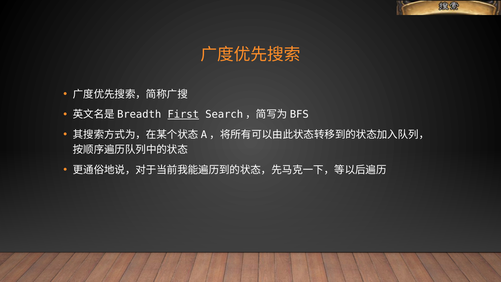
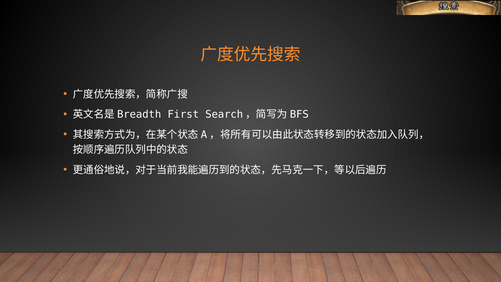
First underline: present -> none
